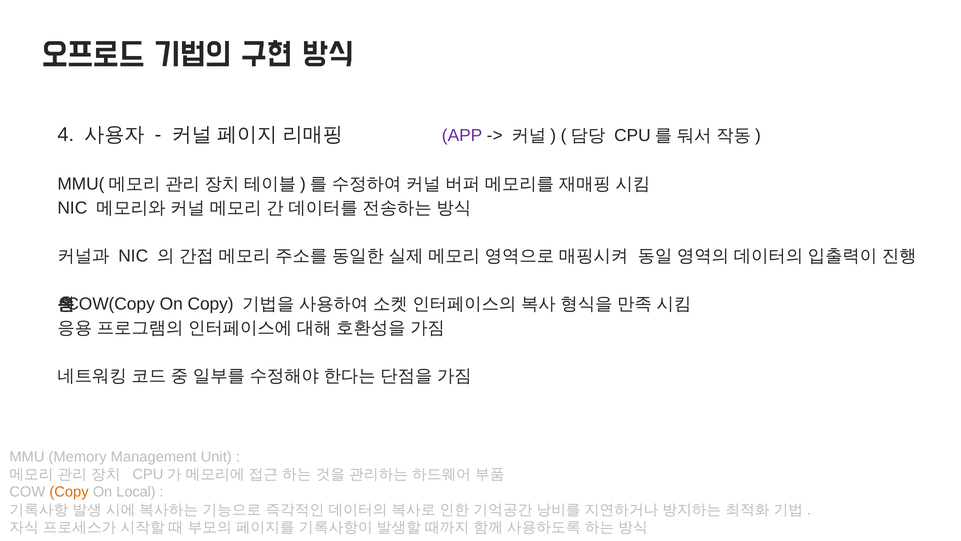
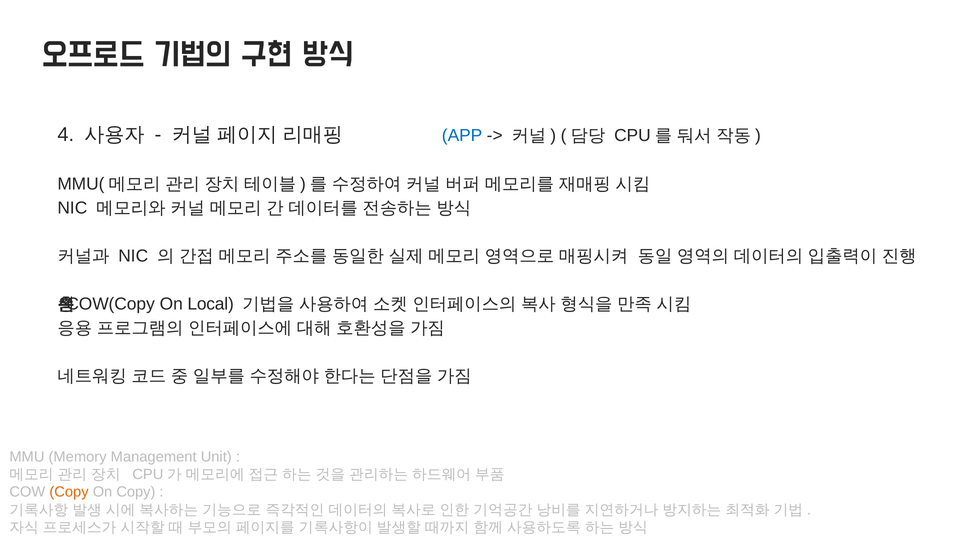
APP colour: purple -> blue
On Copy: Copy -> Local
On Local: Local -> Copy
